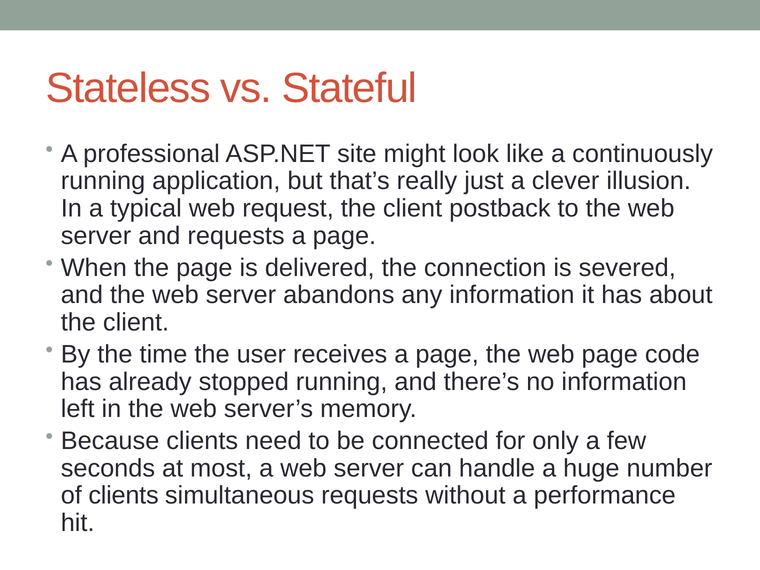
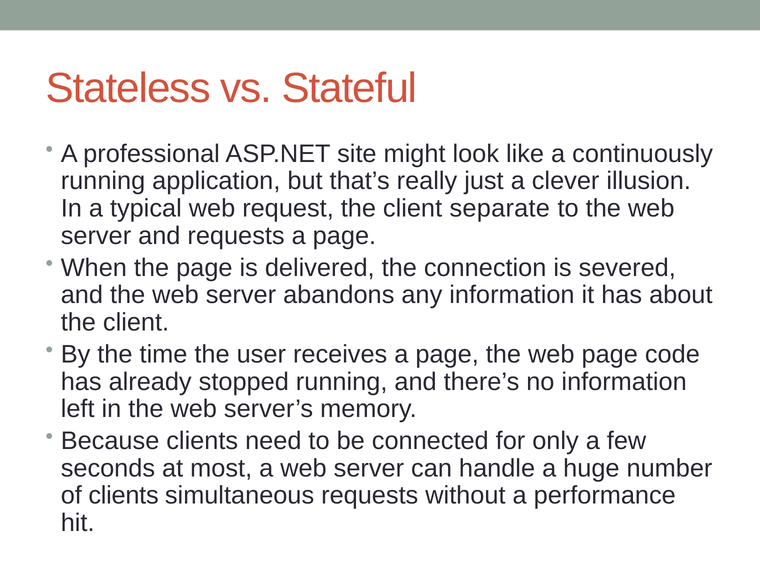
postback: postback -> separate
